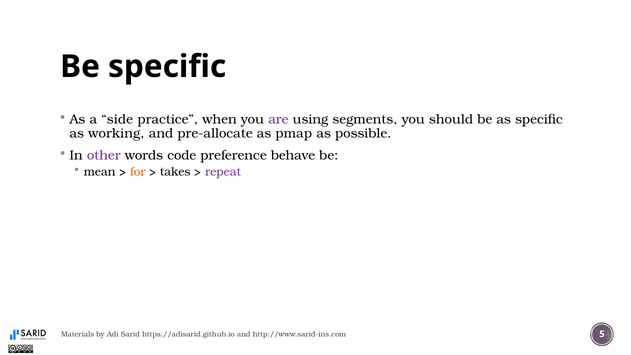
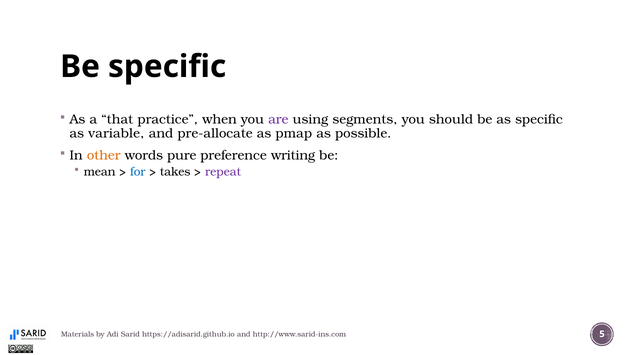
side: side -> that
working: working -> variable
other colour: purple -> orange
code: code -> pure
behave: behave -> writing
for colour: orange -> blue
